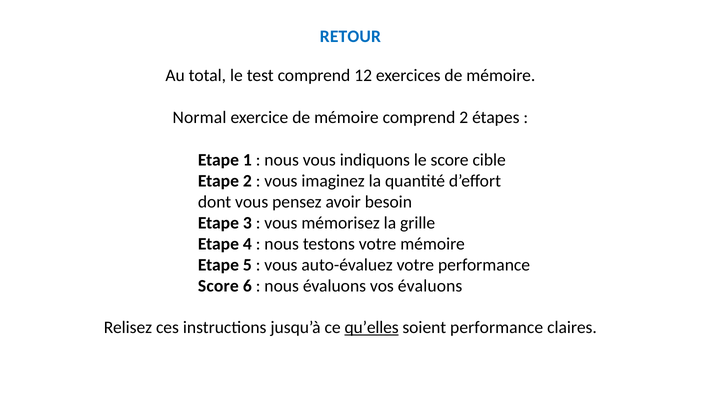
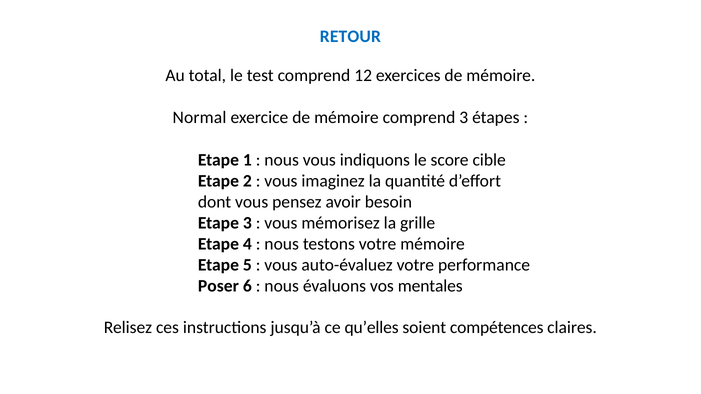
comprend 2: 2 -> 3
Score at (218, 286): Score -> Poser
vos évaluons: évaluons -> mentales
qu’elles underline: present -> none
soient performance: performance -> compétences
